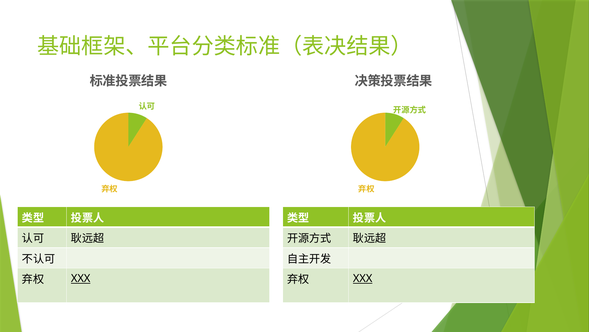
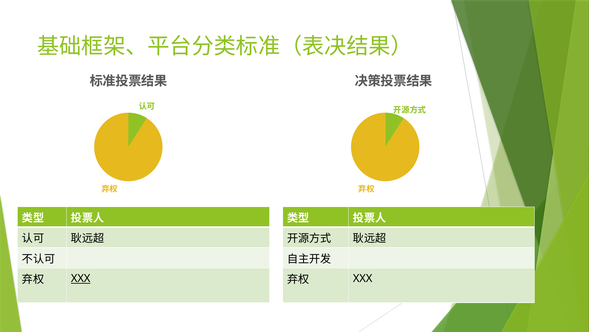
XXX at (363, 278) underline: present -> none
